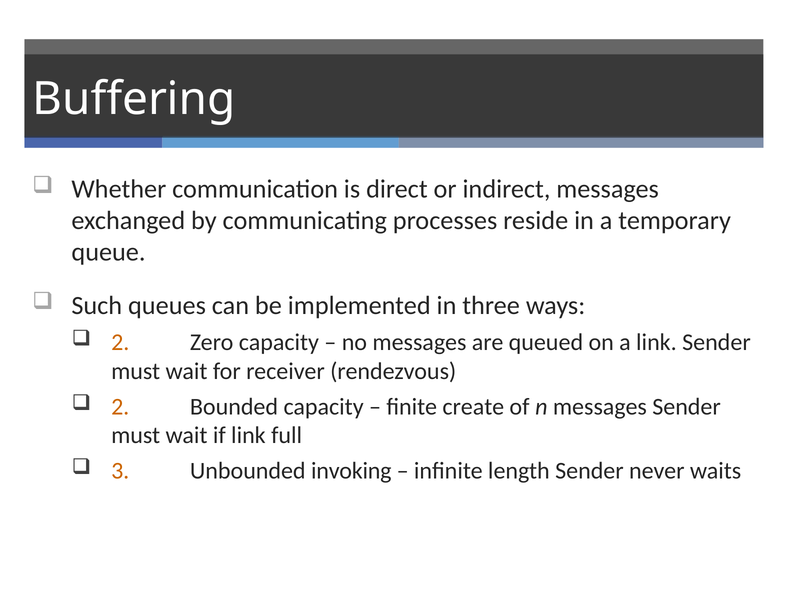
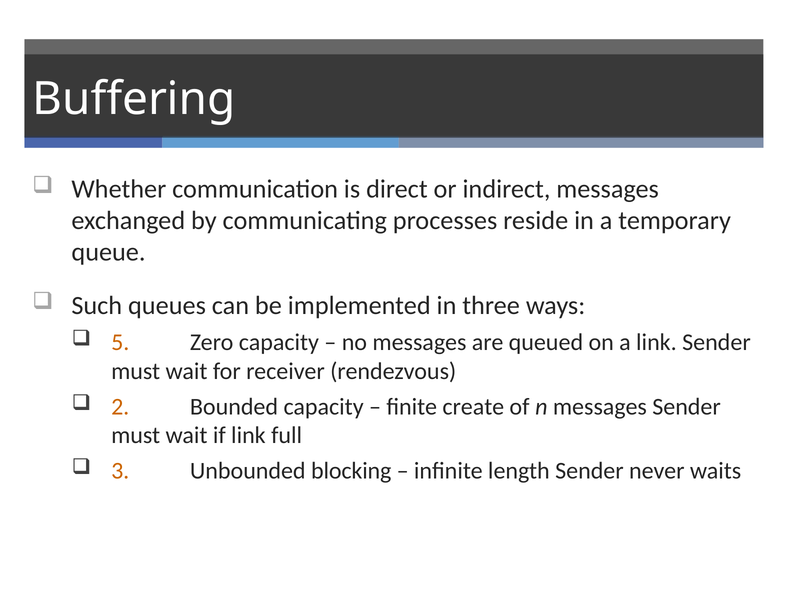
2 at (120, 342): 2 -> 5
invoking: invoking -> blocking
